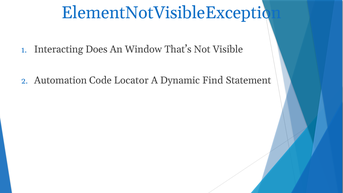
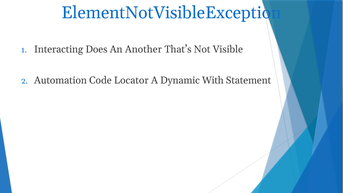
Window: Window -> Another
Find: Find -> With
